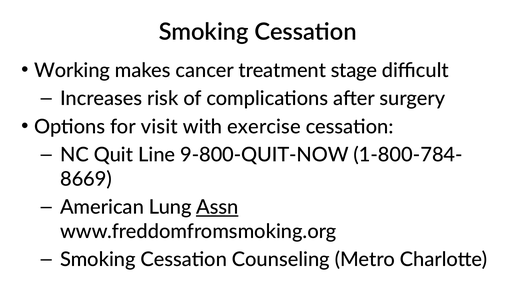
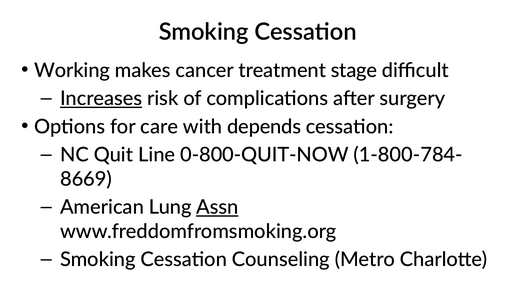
Increases underline: none -> present
visit: visit -> care
exercise: exercise -> depends
9-800-QUIT-NOW: 9-800-QUIT-NOW -> 0-800-QUIT-NOW
